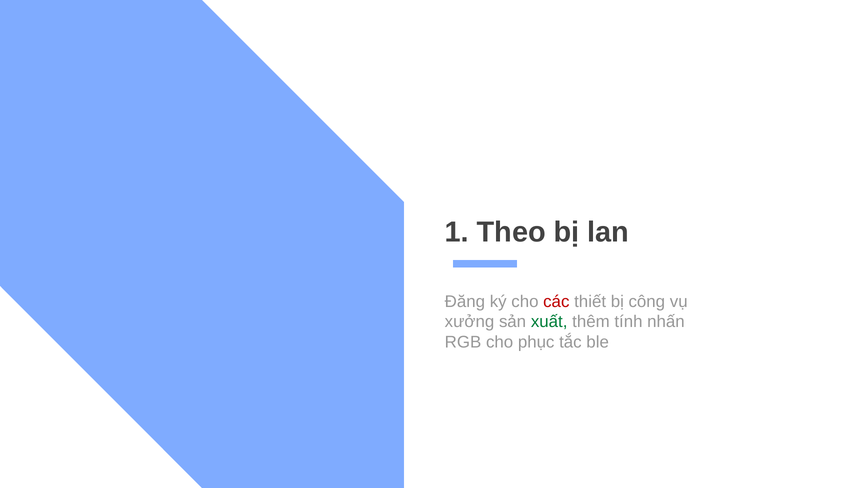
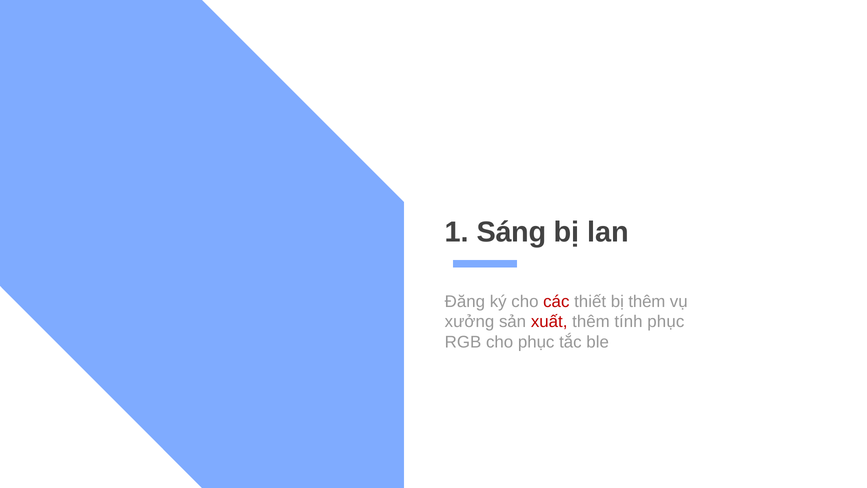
Theo: Theo -> Sáng
bị công: công -> thêm
xuất colour: green -> red
tính nhấn: nhấn -> phục
